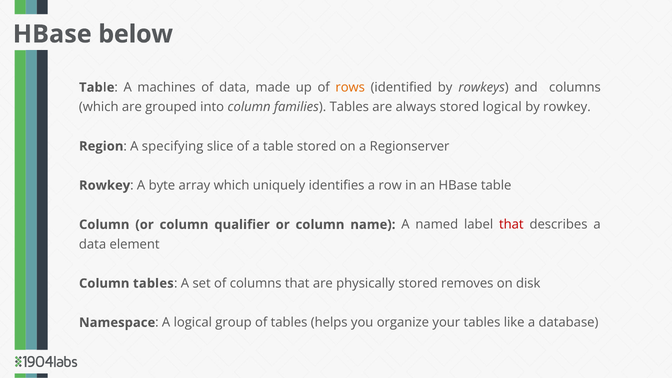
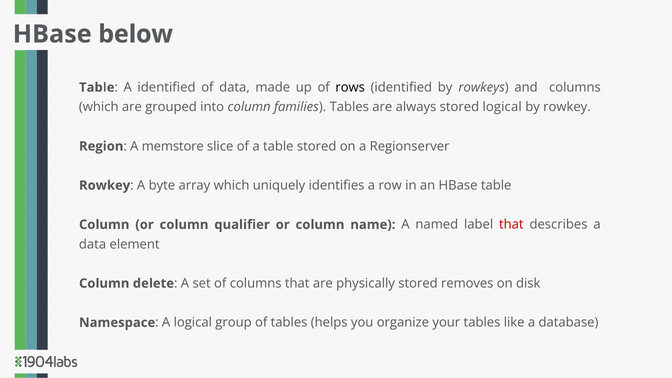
A machines: machines -> identified
rows colour: orange -> black
specifying: specifying -> memstore
Column tables: tables -> delete
